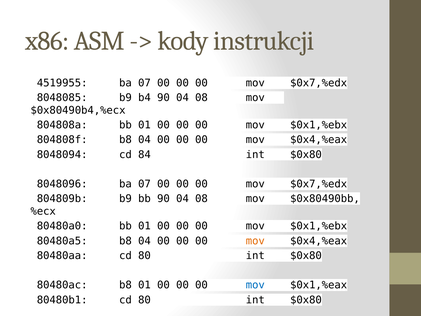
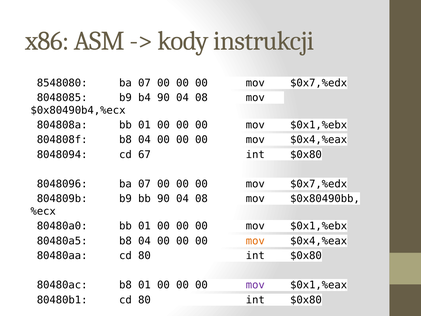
4519955: 4519955 -> 8548080
84: 84 -> 67
mov at (255, 285) colour: blue -> purple
